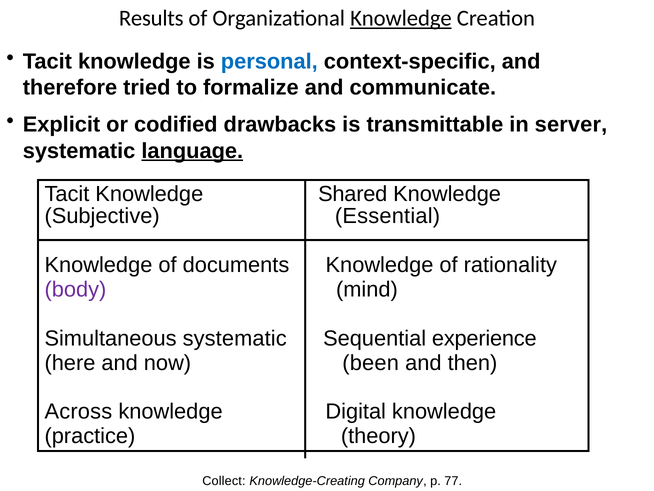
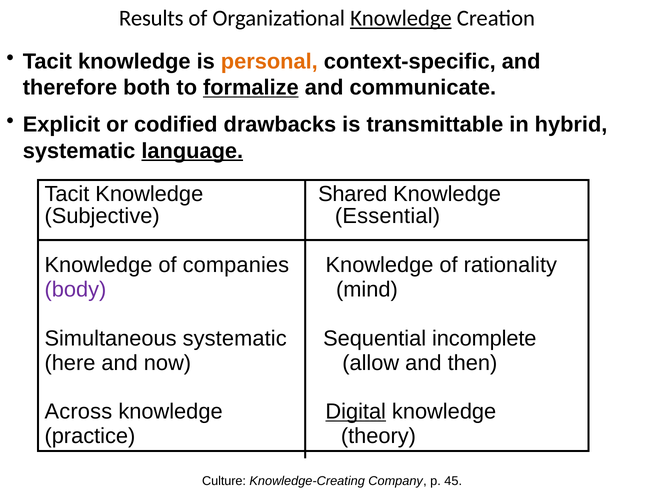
personal colour: blue -> orange
tried: tried -> both
formalize underline: none -> present
server: server -> hybrid
documents: documents -> companies
experience: experience -> incomplete
been: been -> allow
Digital underline: none -> present
Collect: Collect -> Culture
77: 77 -> 45
